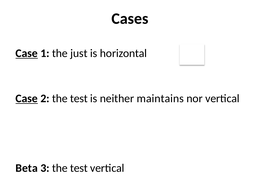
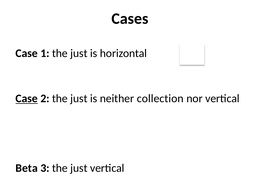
Case at (27, 53) underline: present -> none
2 the test: test -> just
maintains: maintains -> collection
3 the test: test -> just
